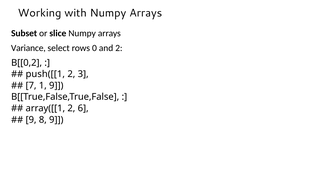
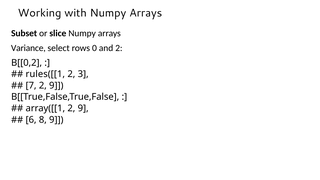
push([[1: push([[1 -> rules([[1
7 1: 1 -> 2
array([[1 2 6: 6 -> 9
9 at (31, 120): 9 -> 6
